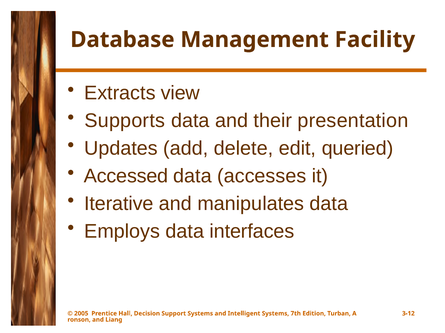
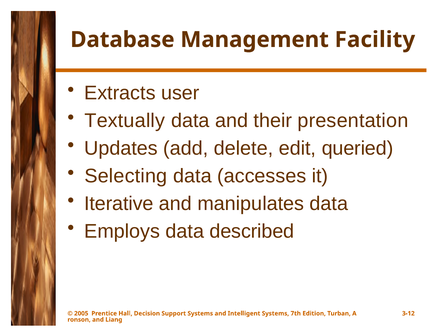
view: view -> user
Supports: Supports -> Textually
Accessed: Accessed -> Selecting
interfaces: interfaces -> described
